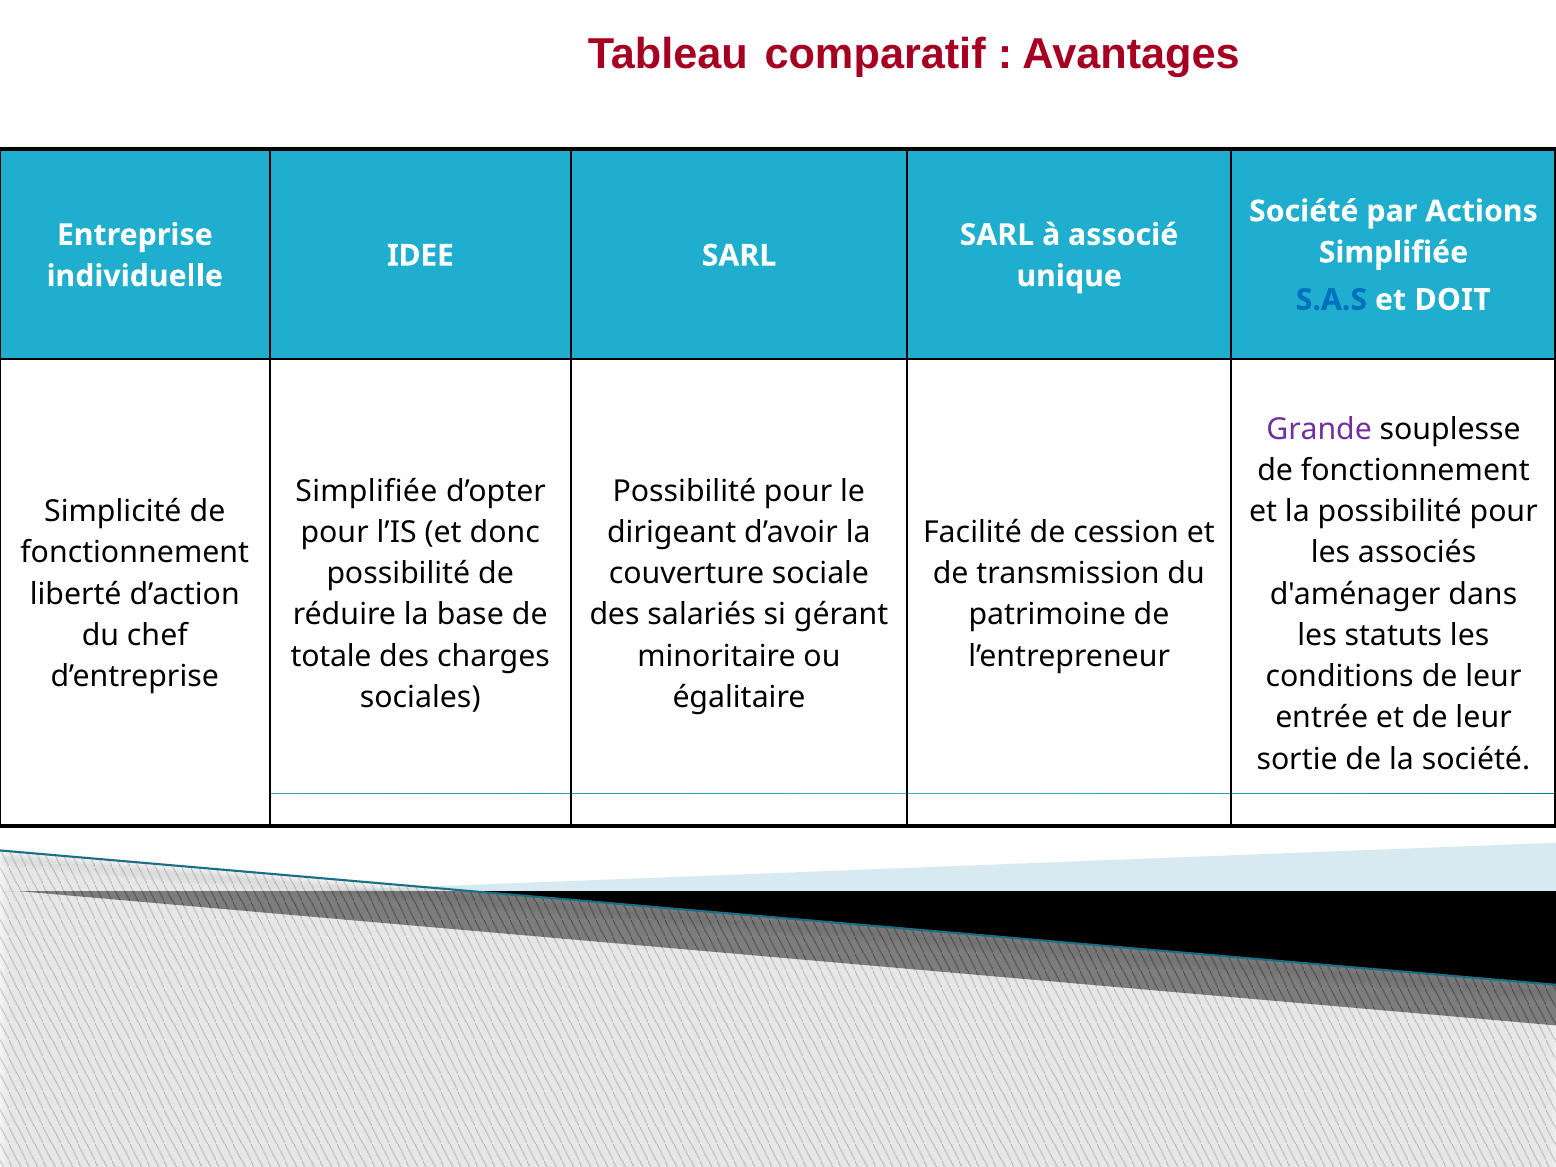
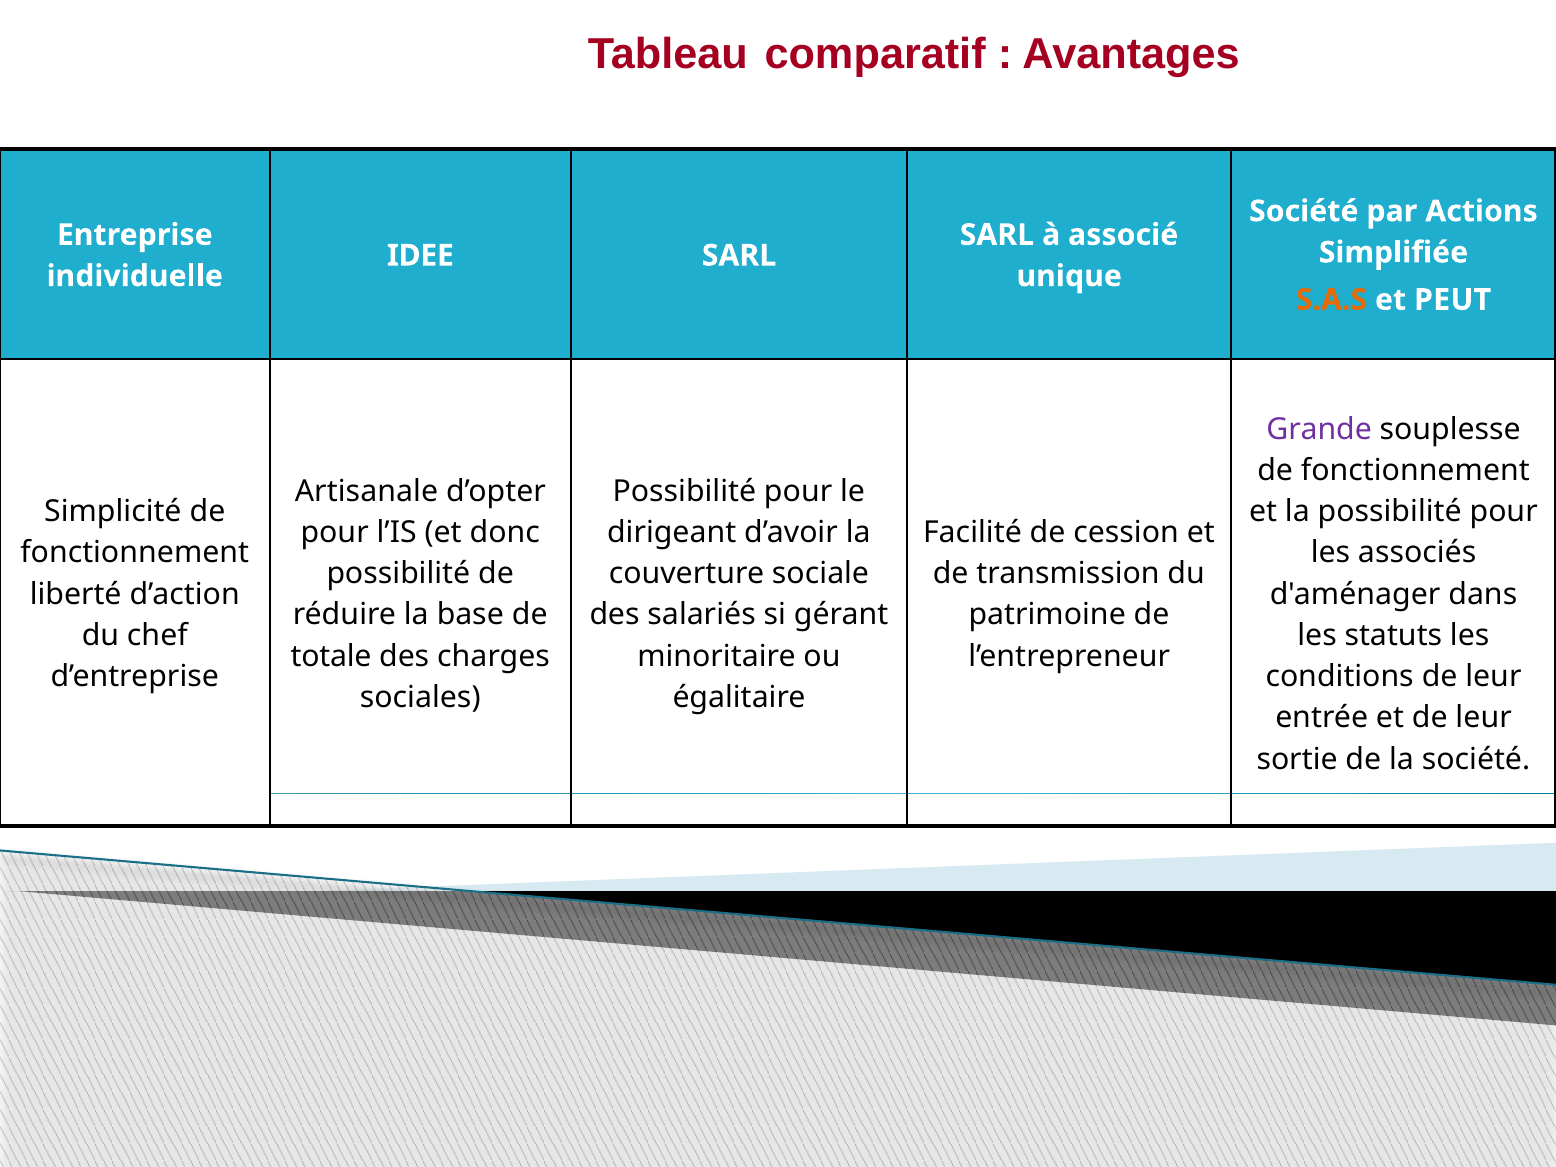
S.A.S colour: blue -> orange
DOIT: DOIT -> PEUT
Simplifiée at (366, 491): Simplifiée -> Artisanale
